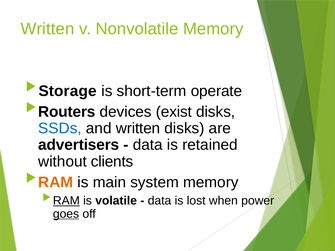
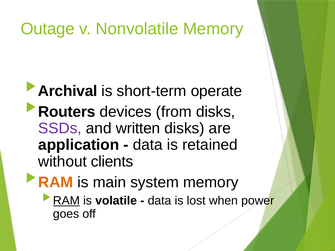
Written at (48, 29): Written -> Outage
Storage: Storage -> Archival
exist: exist -> from
SSDs colour: blue -> purple
advertisers: advertisers -> application
goes underline: present -> none
